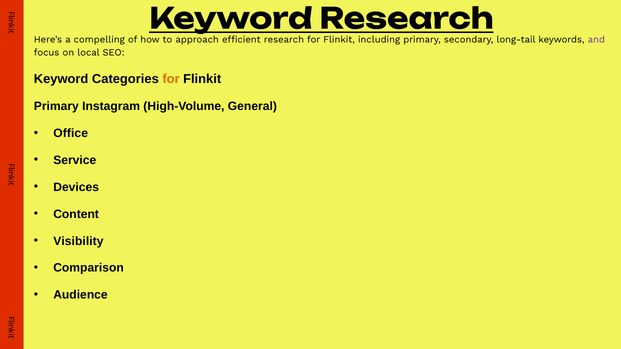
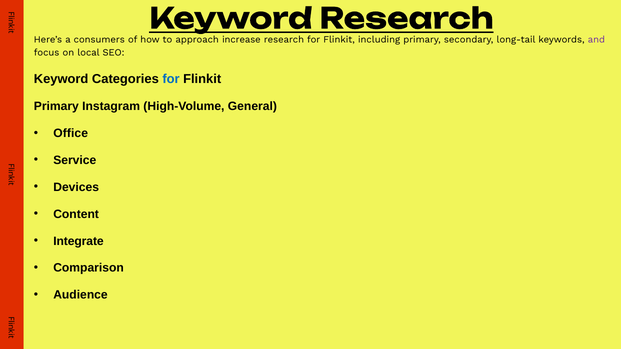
compelling: compelling -> consumers
efficient: efficient -> increase
for at (171, 79) colour: orange -> blue
Visibility: Visibility -> Integrate
